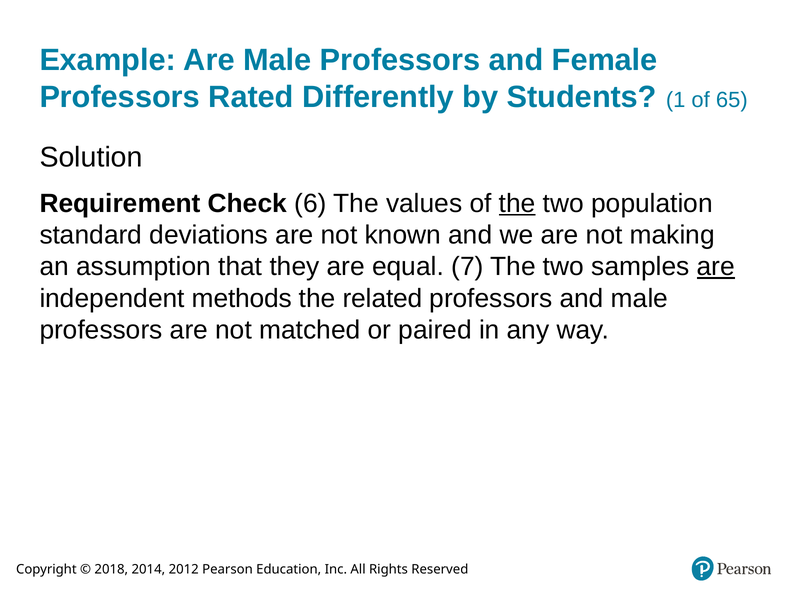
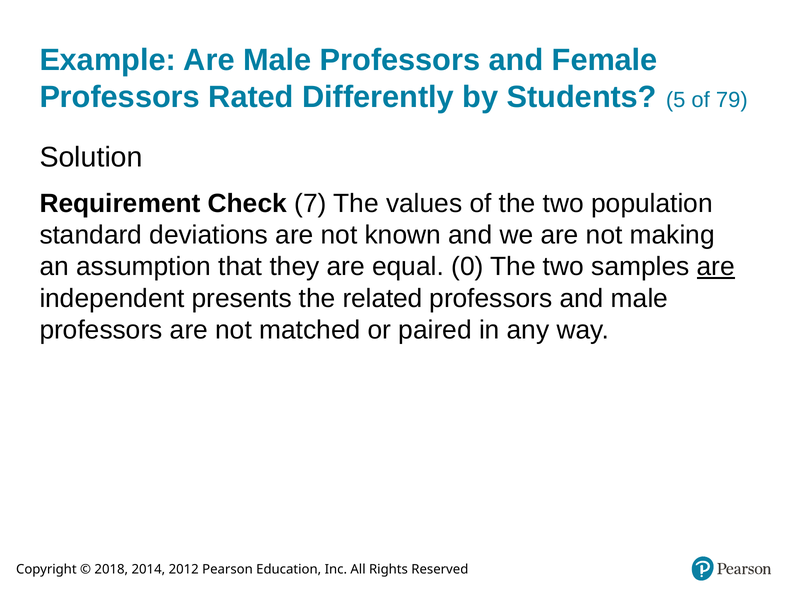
1: 1 -> 5
65: 65 -> 79
6: 6 -> 7
the at (517, 204) underline: present -> none
7: 7 -> 0
methods: methods -> presents
